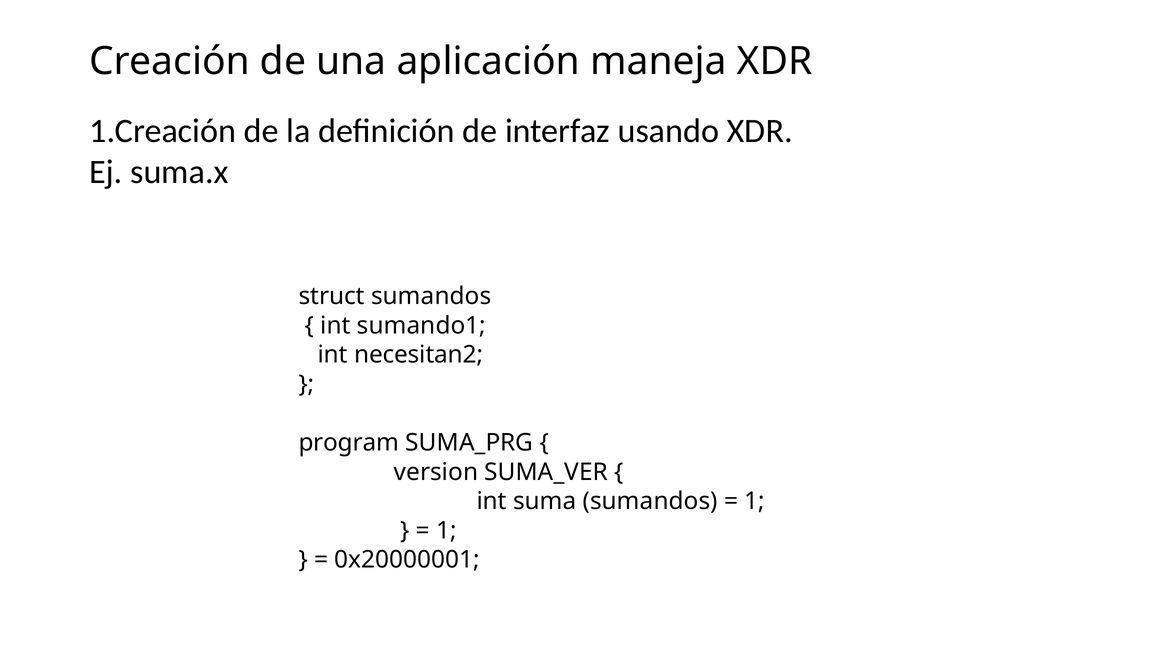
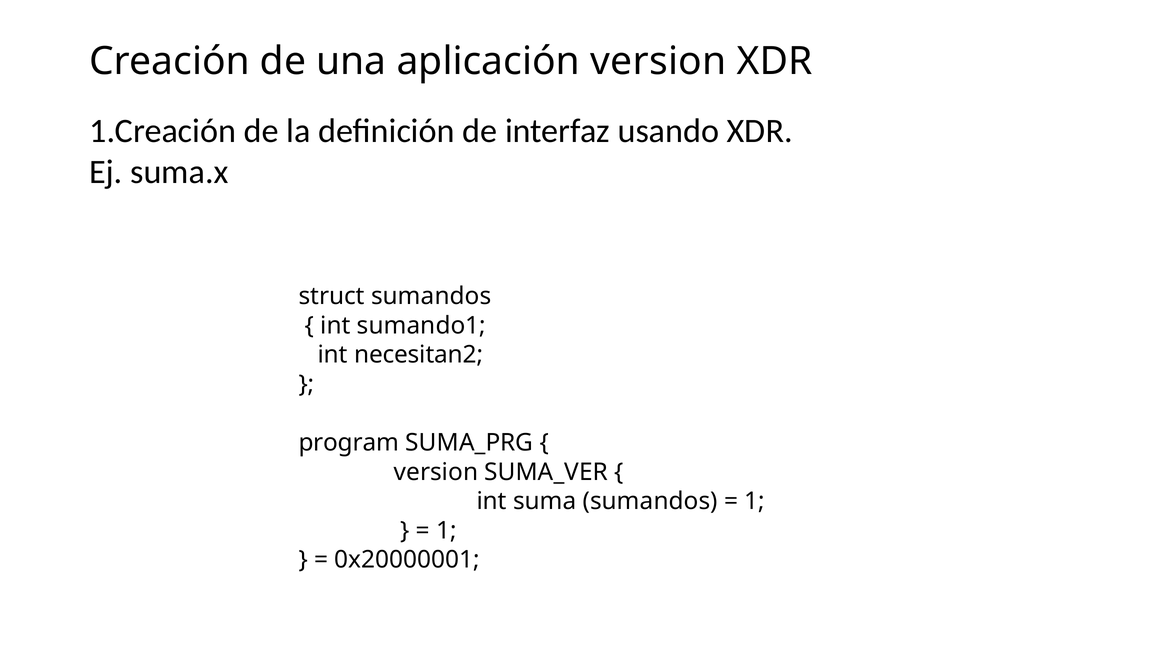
aplicación maneja: maneja -> version
